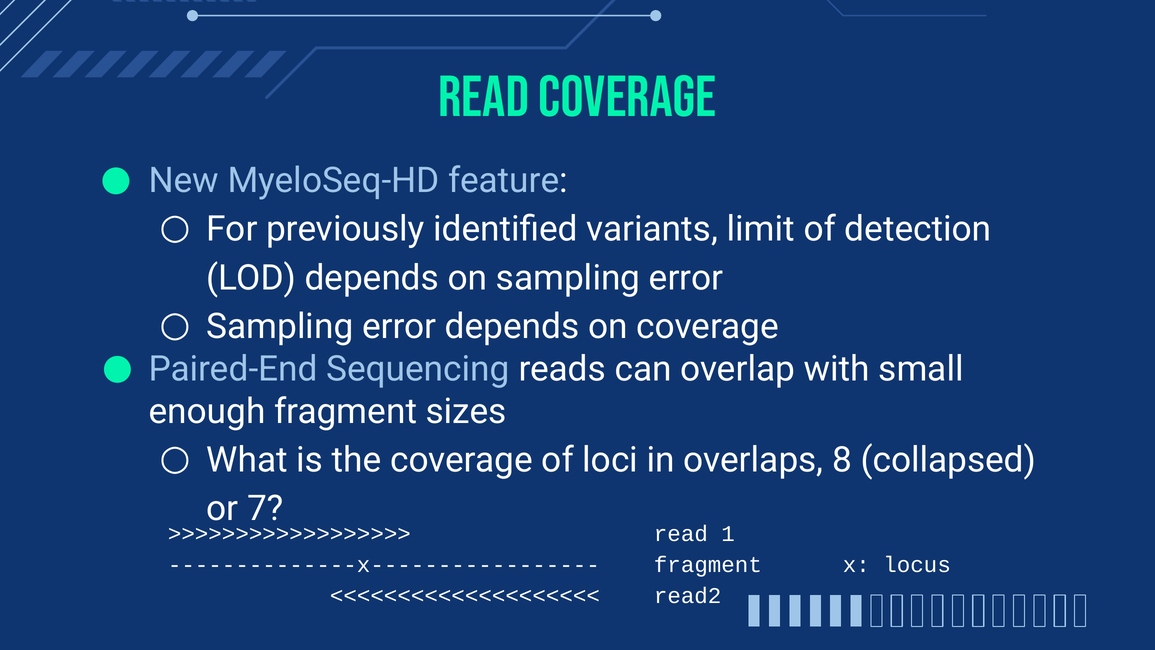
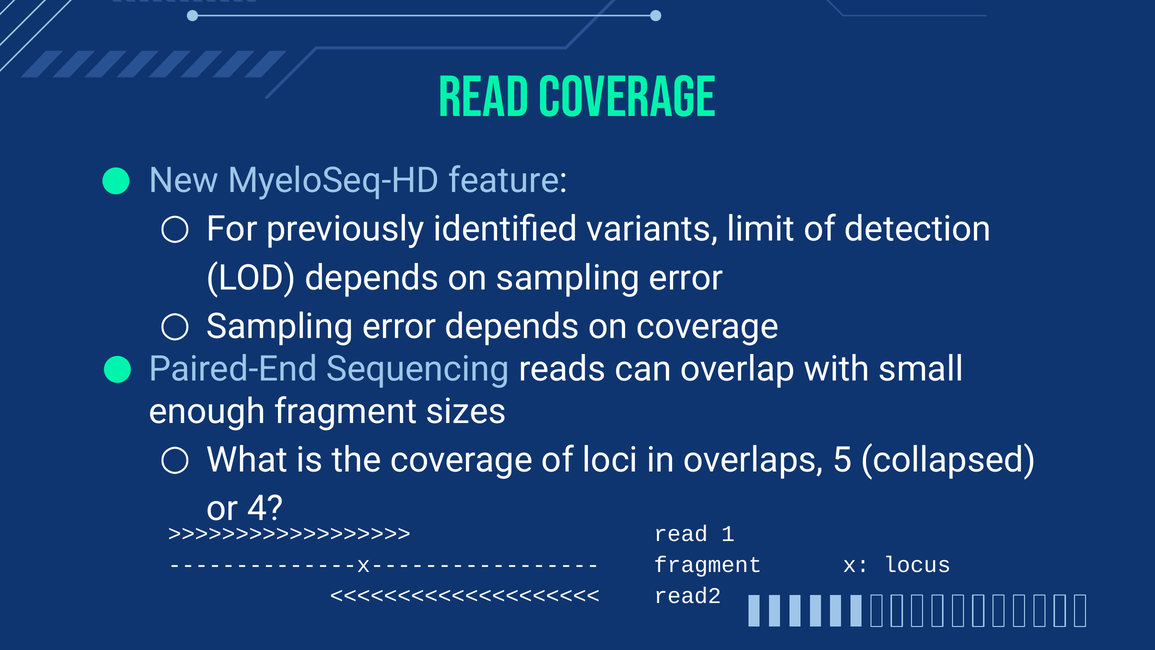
8: 8 -> 5
7: 7 -> 4
